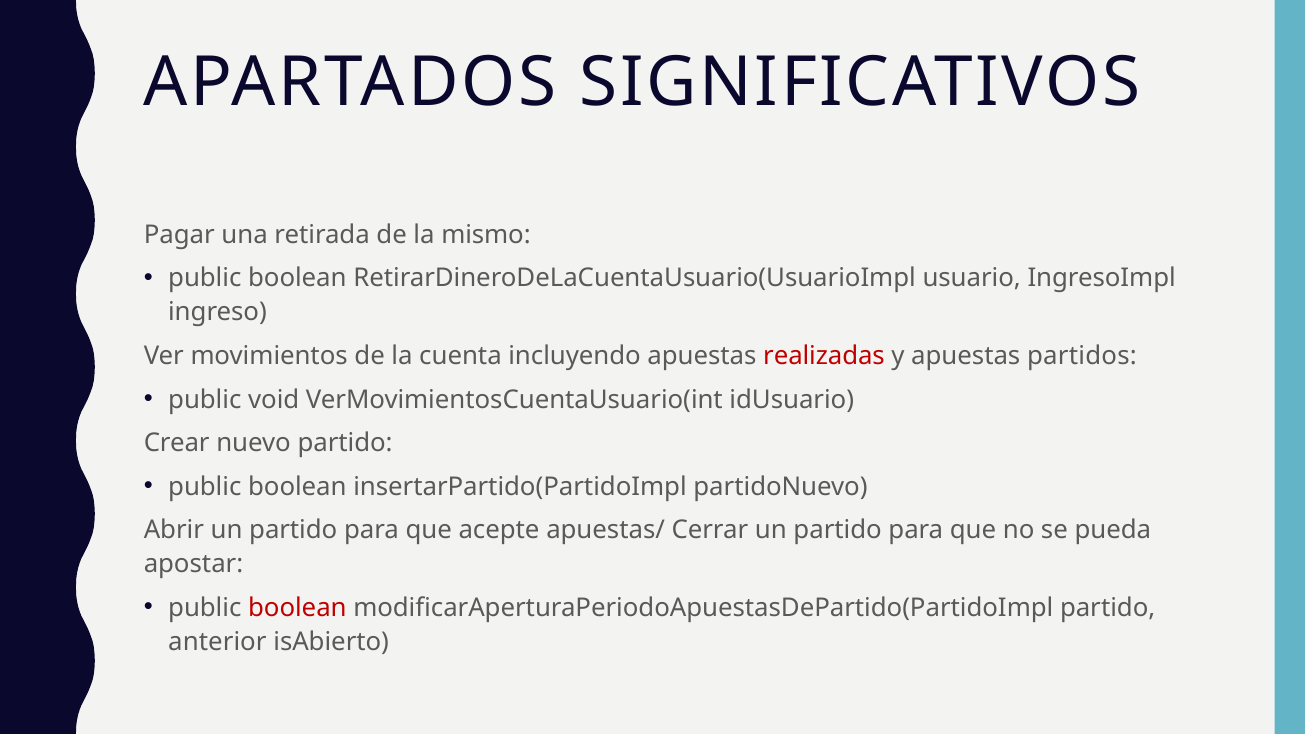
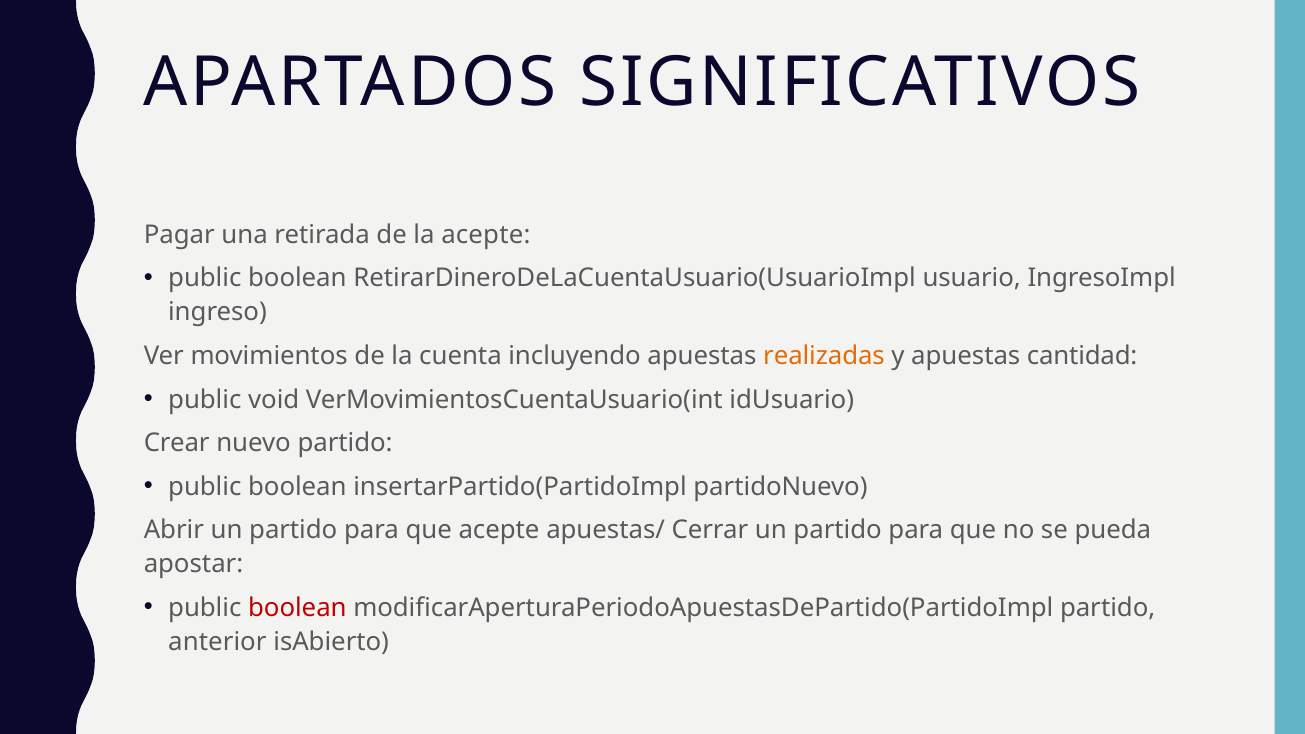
la mismo: mismo -> acepte
realizadas colour: red -> orange
partidos: partidos -> cantidad
